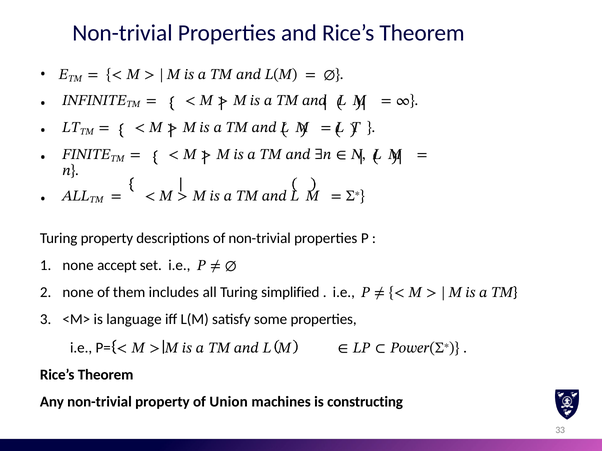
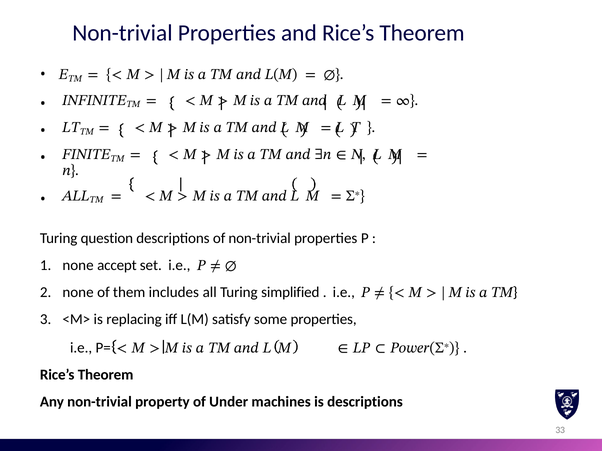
Turing property: property -> question
language: language -> replacing
Union: Union -> Under
is constructing: constructing -> descriptions
